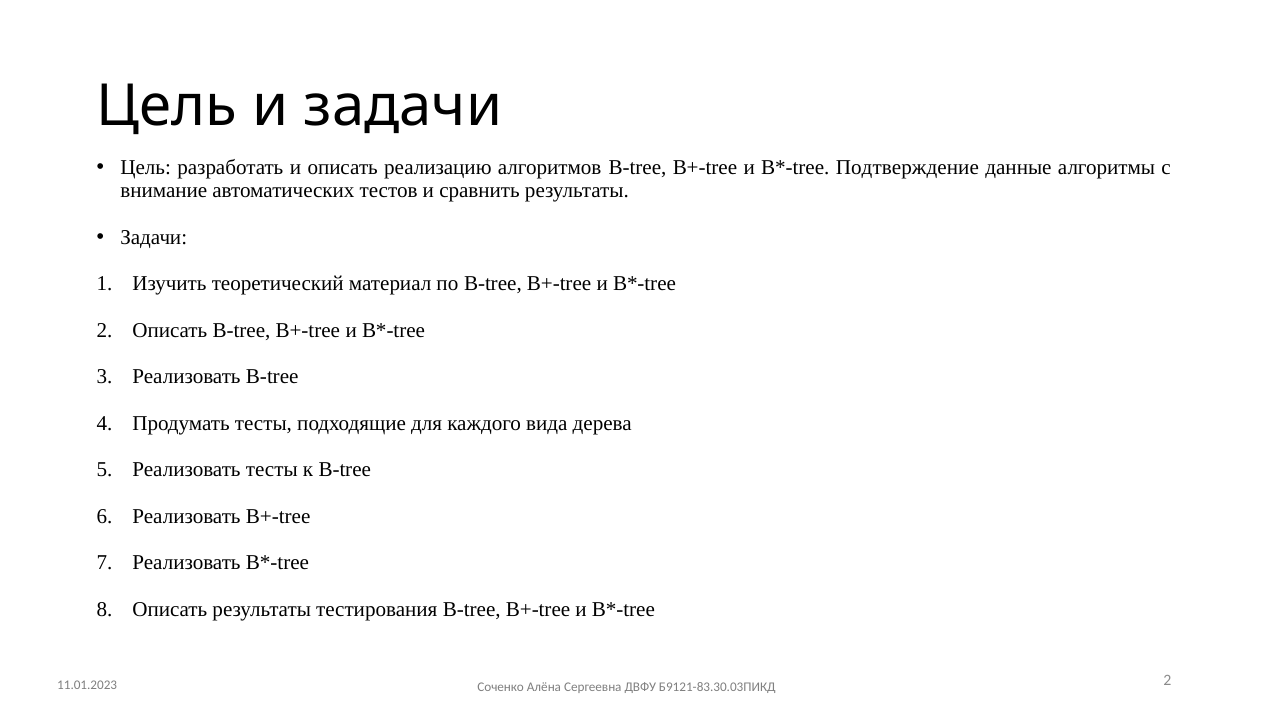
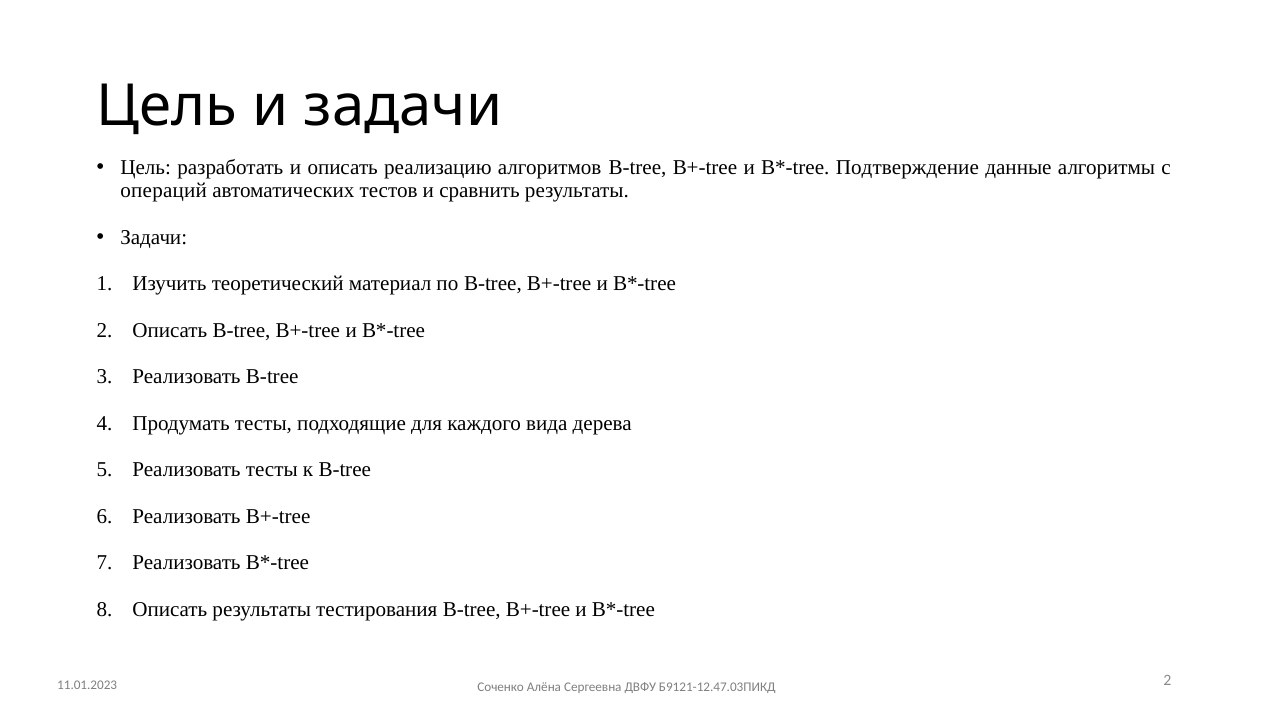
внимание: внимание -> операций
Б9121-83.30.03ПИКД: Б9121-83.30.03ПИКД -> Б9121-12.47.03ПИКД
